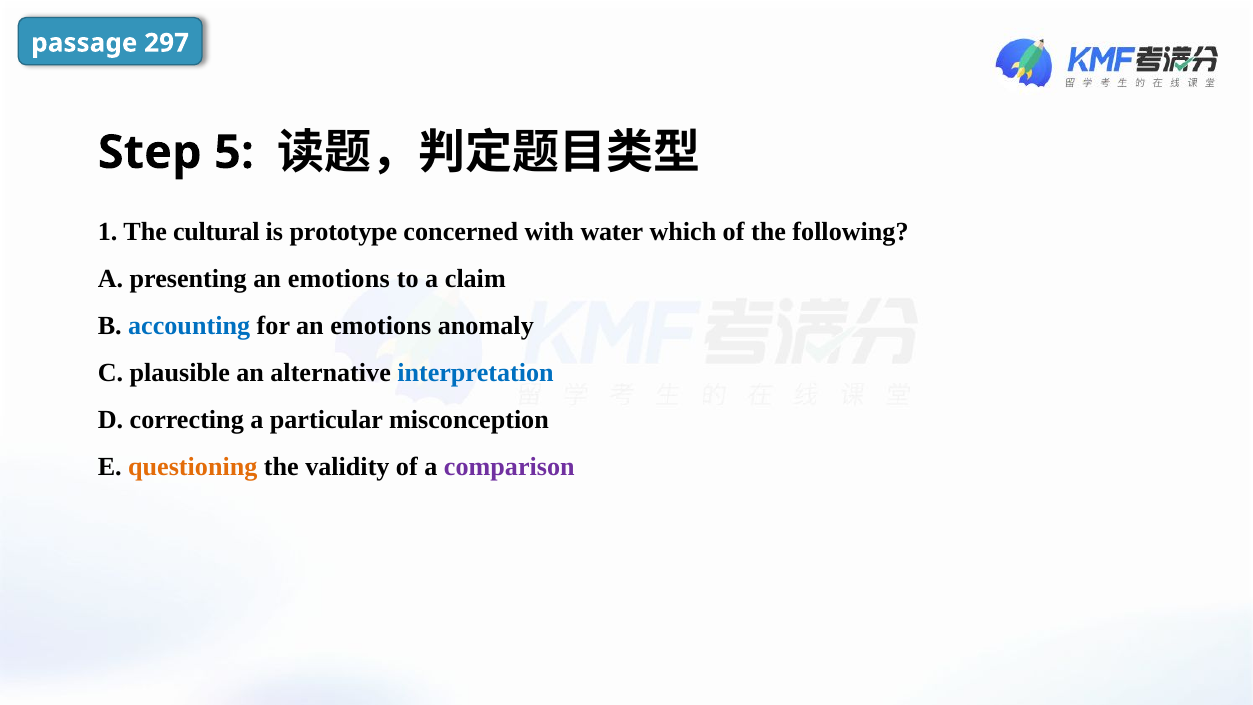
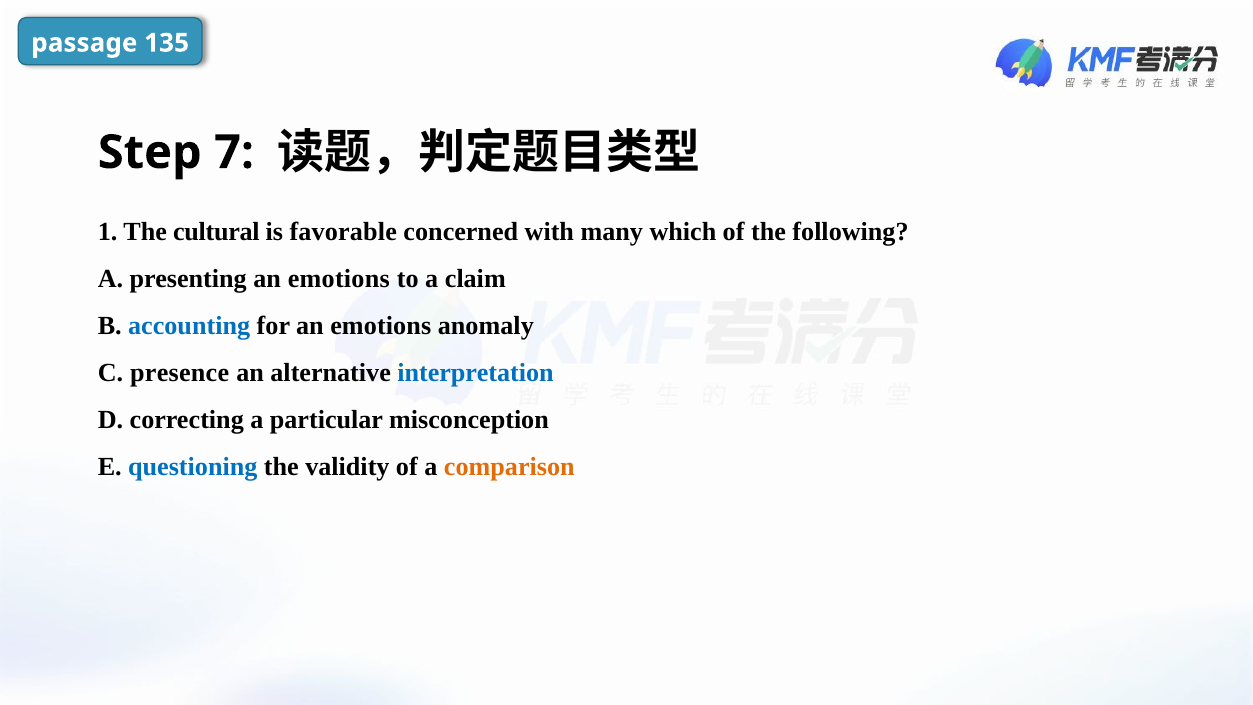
297: 297 -> 135
5: 5 -> 7
prototype: prototype -> favorable
water: water -> many
plausible: plausible -> presence
questioning colour: orange -> blue
comparison colour: purple -> orange
